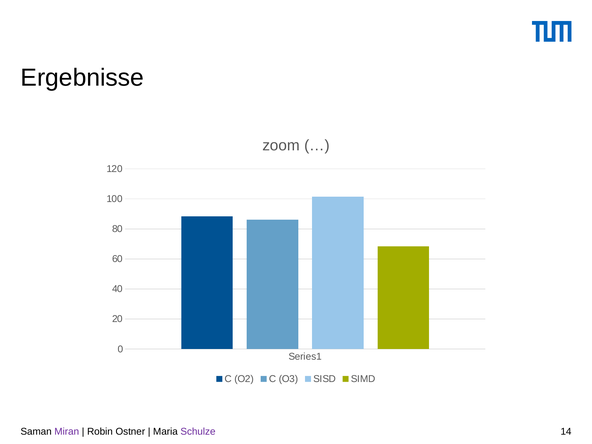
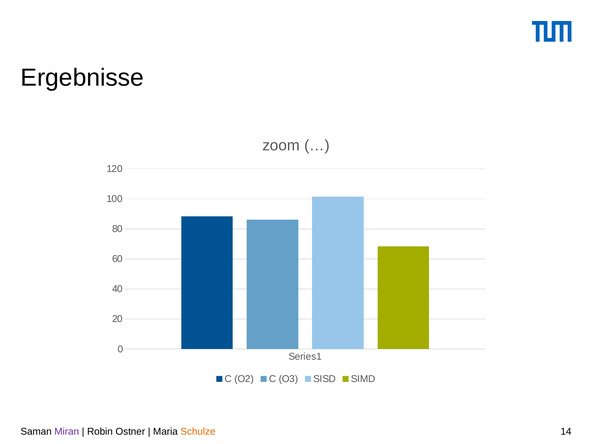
Schulze colour: purple -> orange
